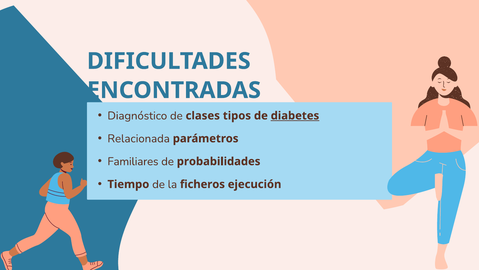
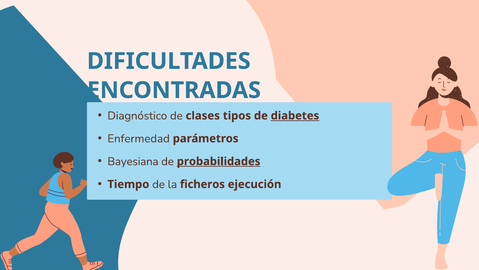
Relacionada: Relacionada -> Enfermedad
Familiares: Familiares -> Bayesiana
probabilidades underline: none -> present
